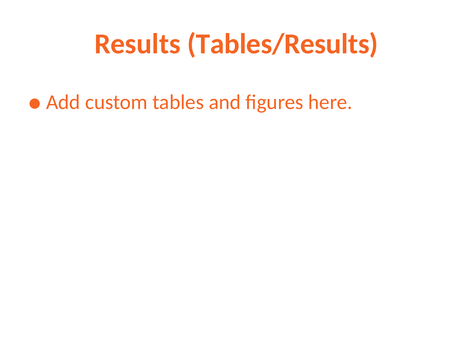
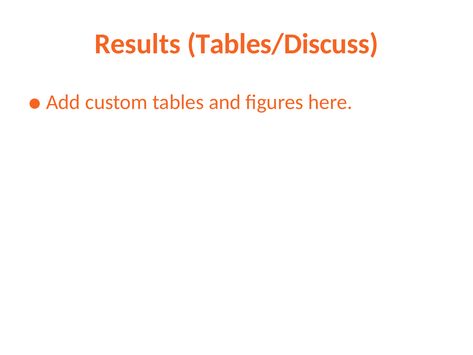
Tables/Results: Tables/Results -> Tables/Discuss
